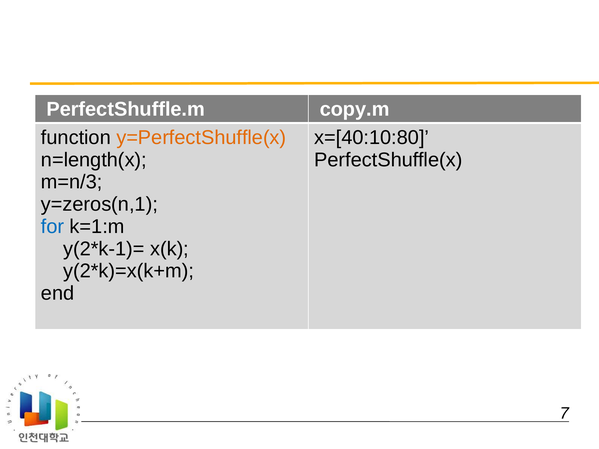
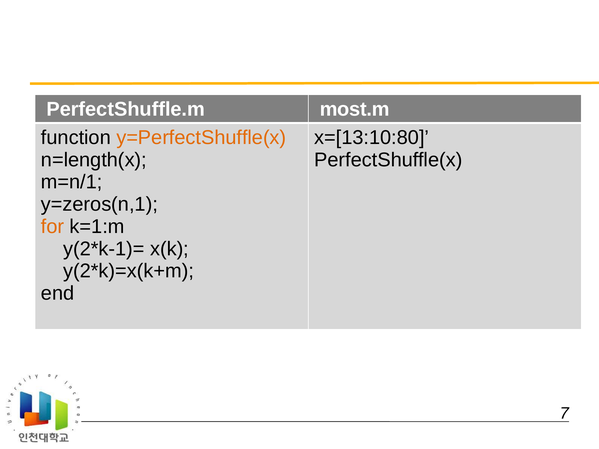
copy.m: copy.m -> most.m
x=[40:10:80: x=[40:10:80 -> x=[13:10:80
m=n/3: m=n/3 -> m=n/1
for colour: blue -> orange
